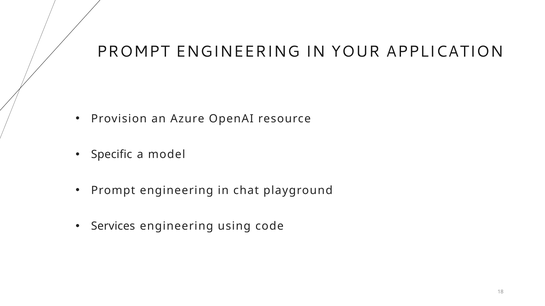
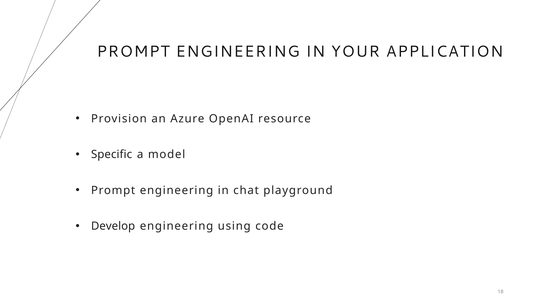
Services: Services -> Develop
